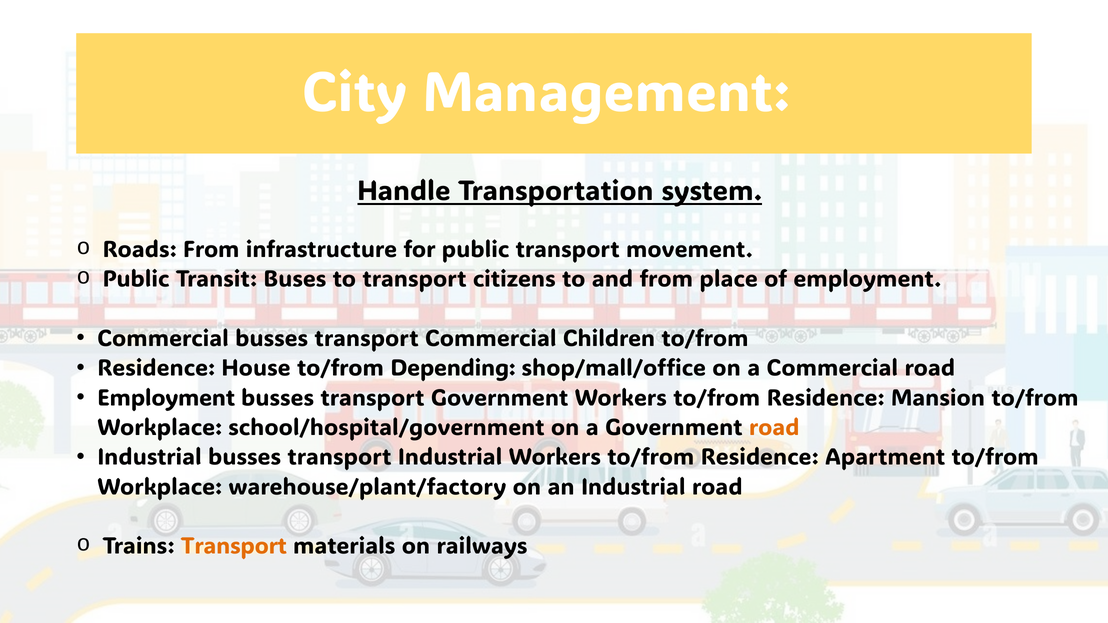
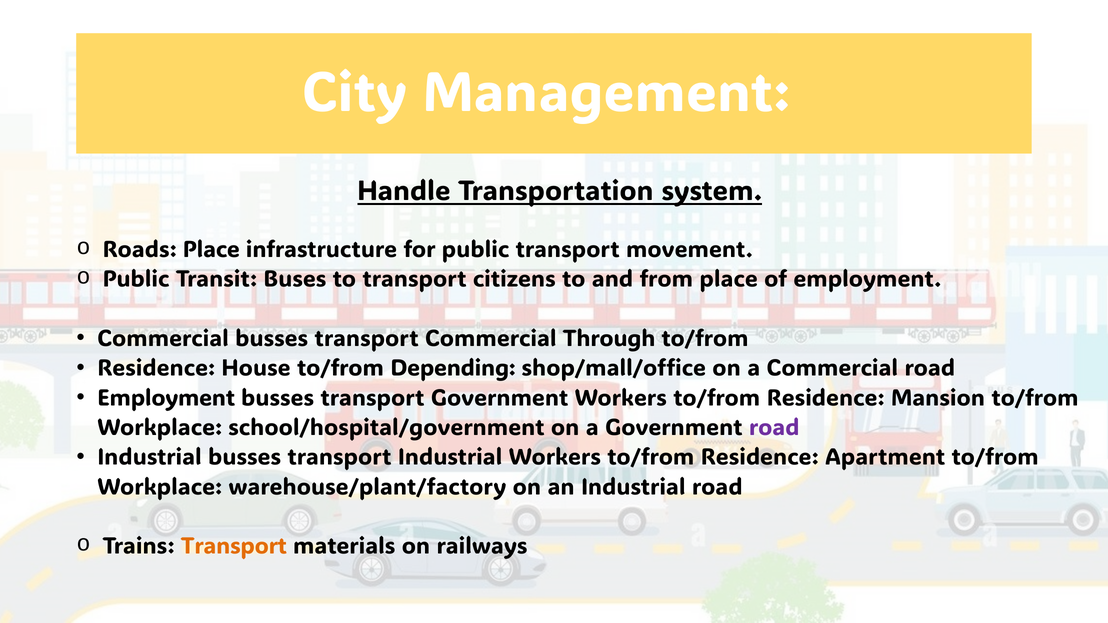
Roads From: From -> Place
Children: Children -> Through
road at (774, 428) colour: orange -> purple
